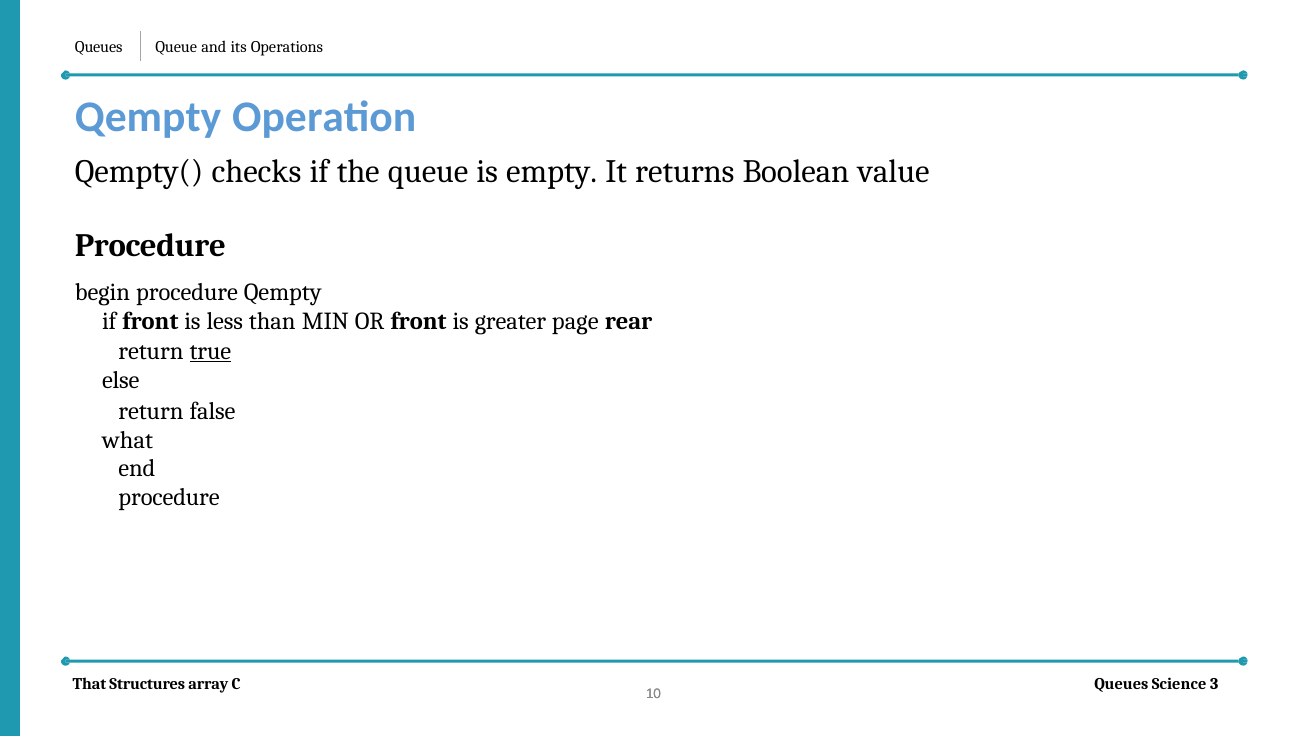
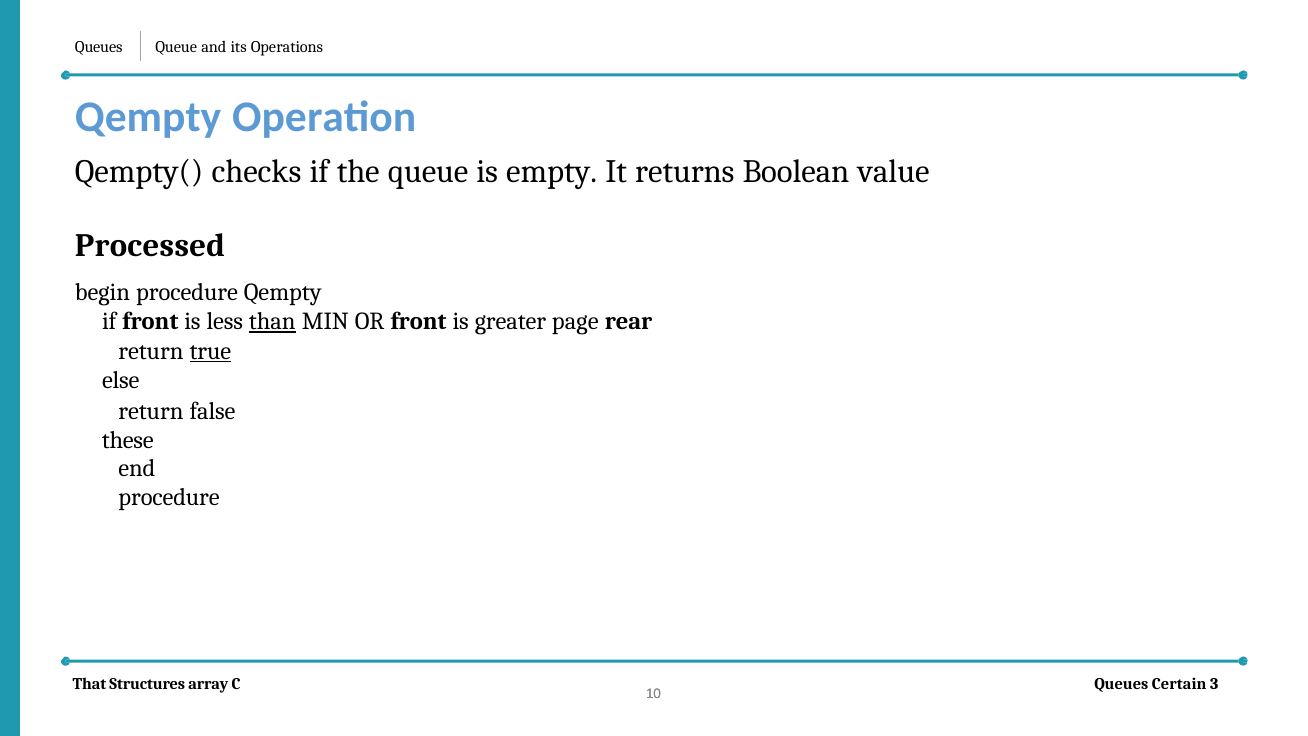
Procedure at (150, 246): Procedure -> Processed
than underline: none -> present
what: what -> these
Science: Science -> Certain
